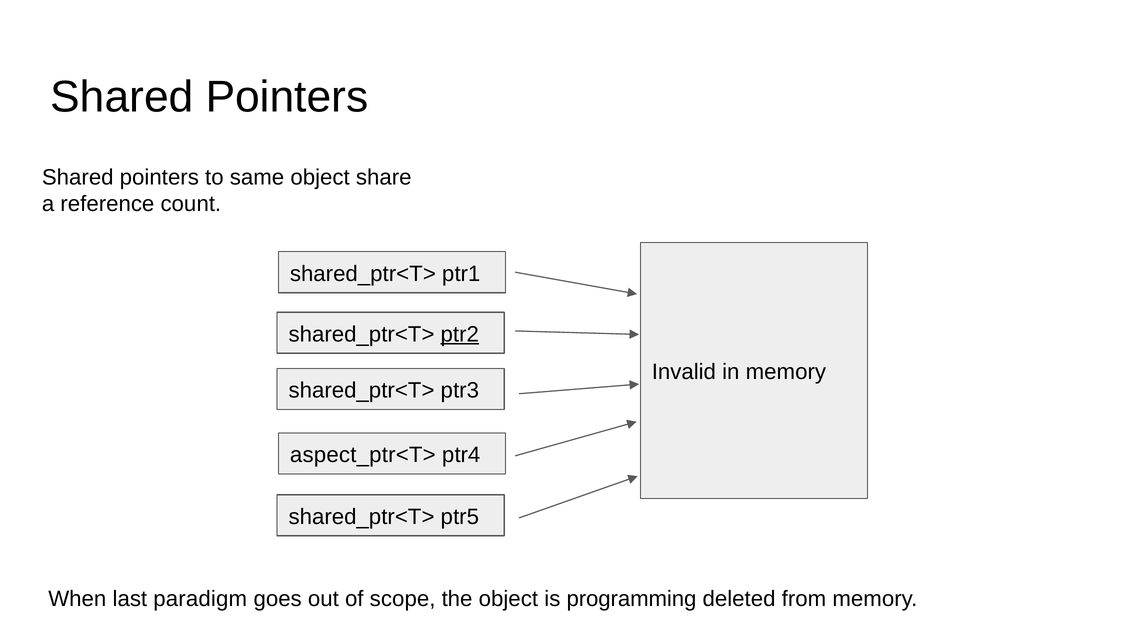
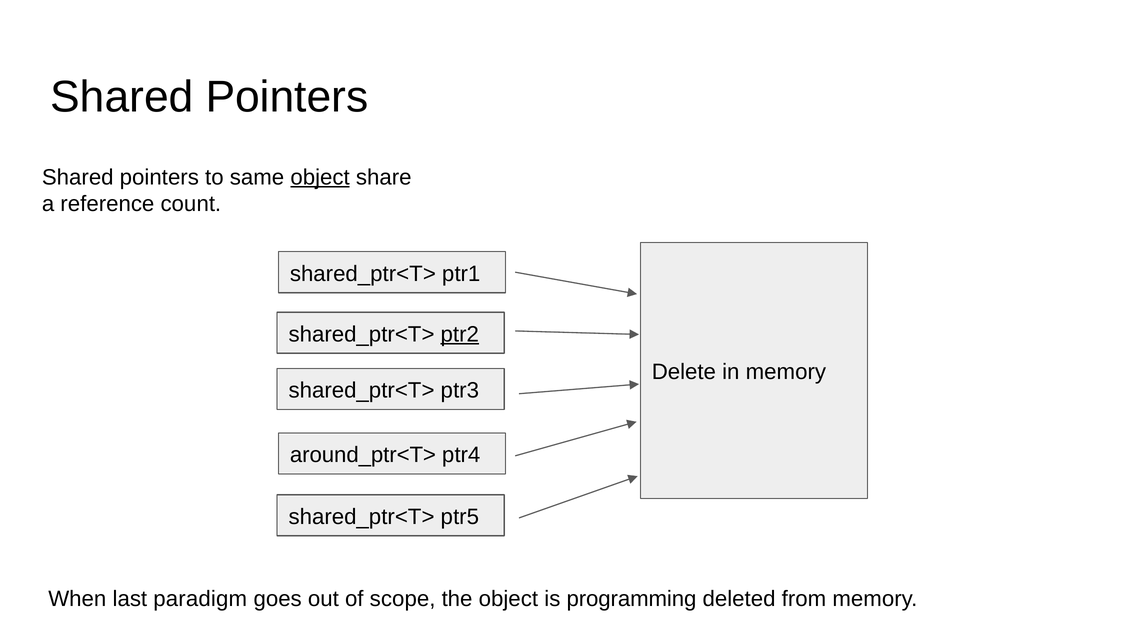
object at (320, 177) underline: none -> present
Invalid: Invalid -> Delete
aspect_ptr<T>: aspect_ptr<T> -> around_ptr<T>
